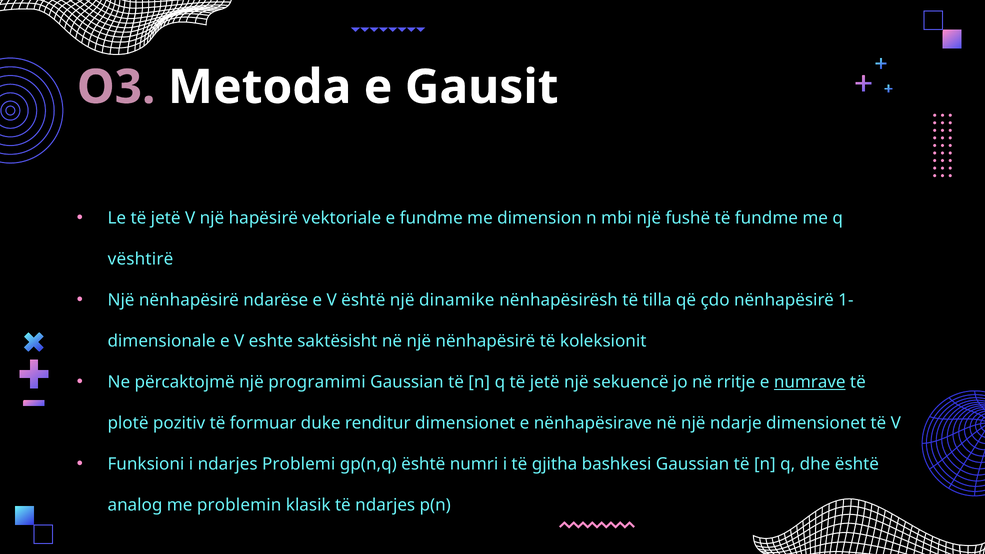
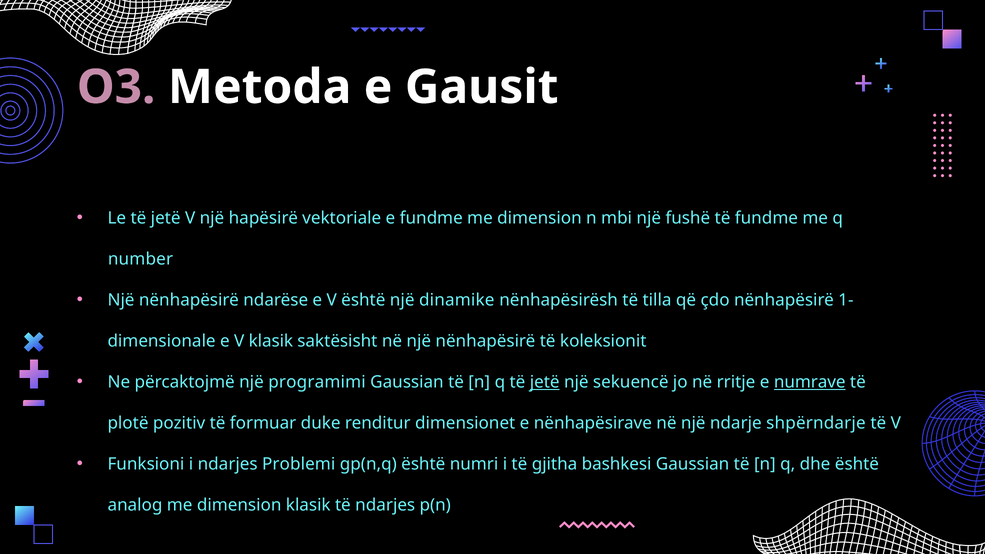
vështirë: vështirë -> number
V eshte: eshte -> klasik
jetë at (545, 382) underline: none -> present
ndarje dimensionet: dimensionet -> shpërndarje
analog me problemin: problemin -> dimension
